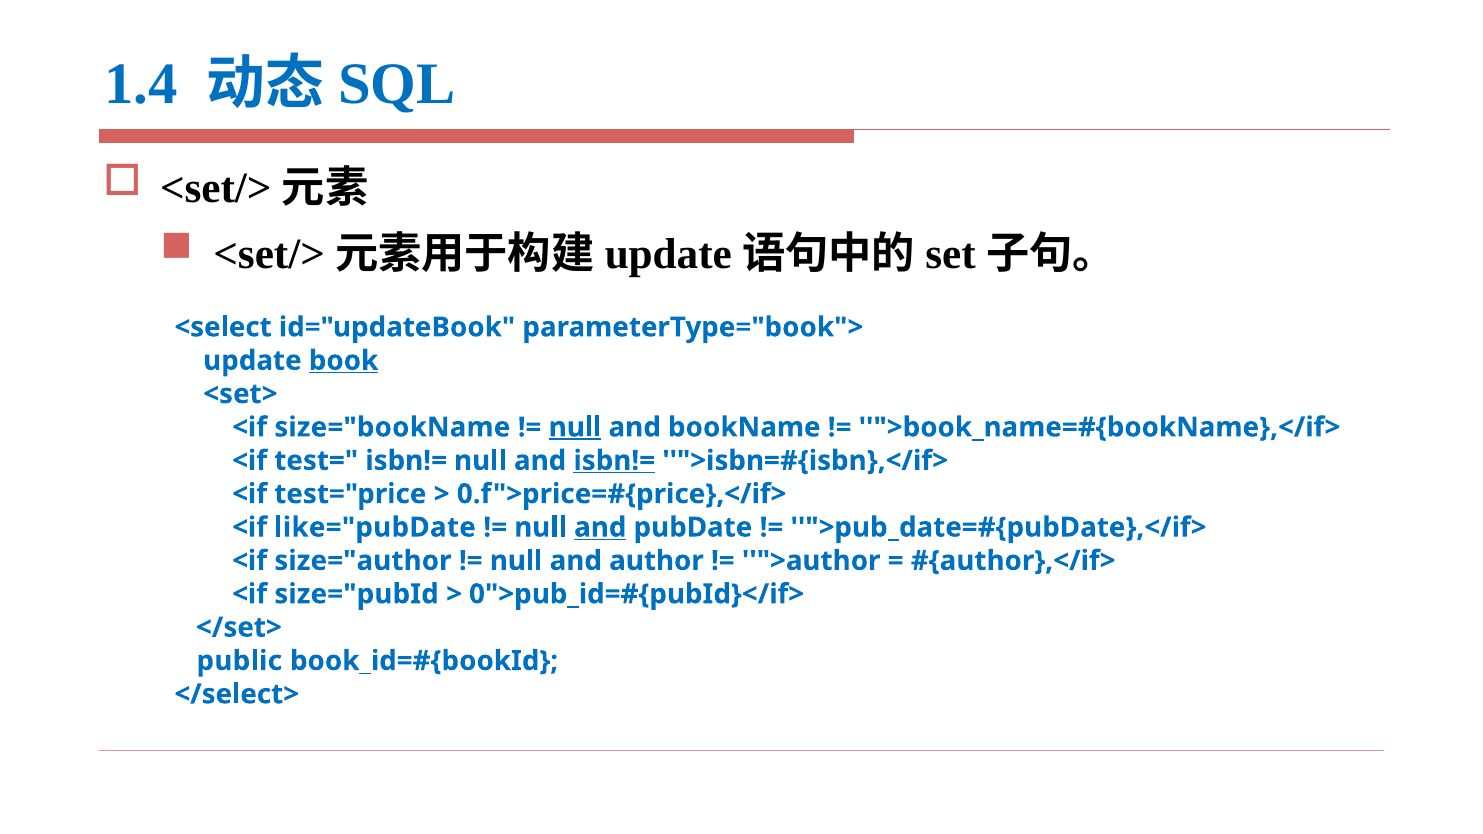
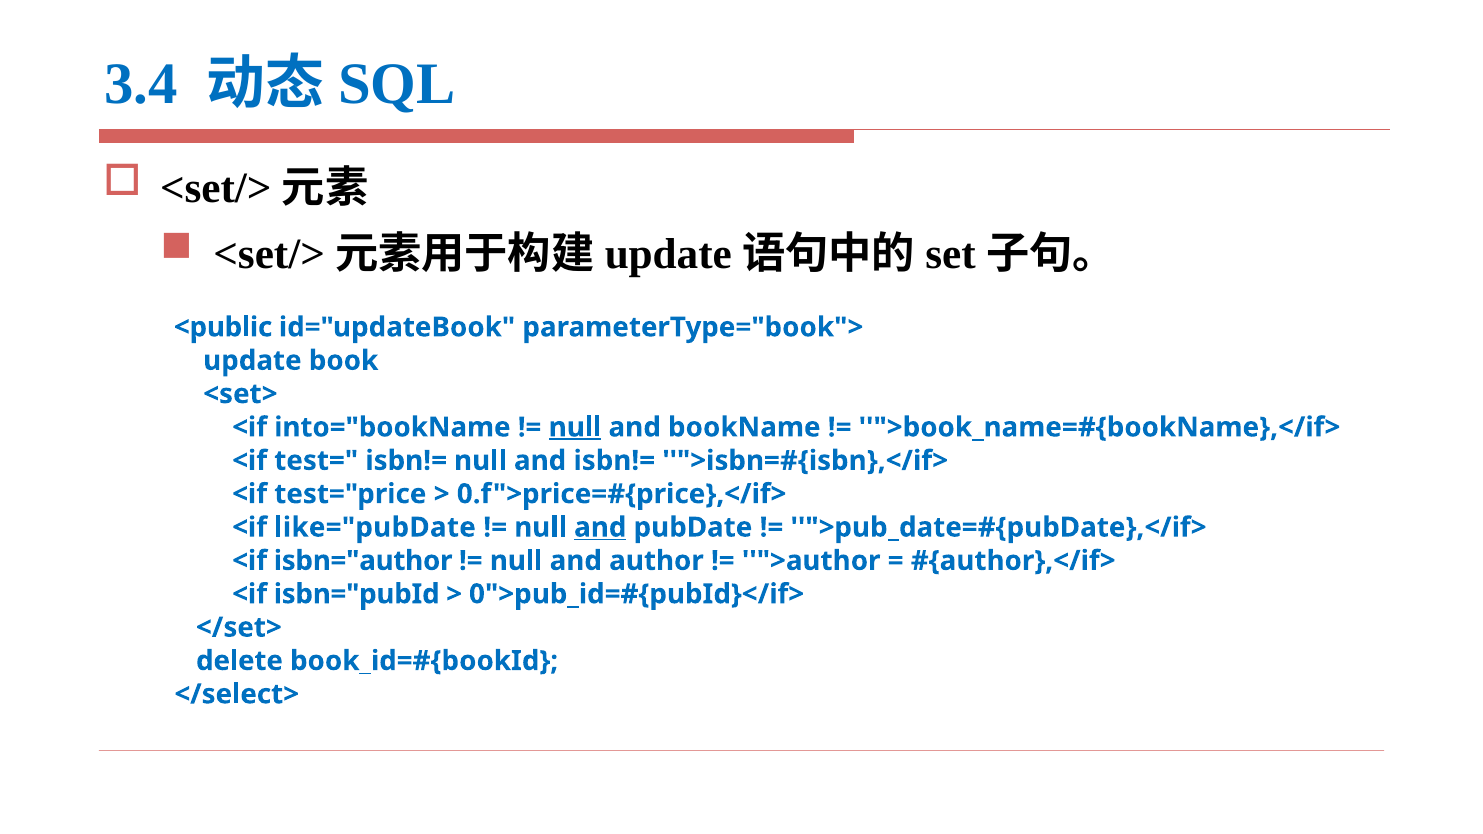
1.4: 1.4 -> 3.4
<select: <select -> <public
book underline: present -> none
size="bookName: size="bookName -> into="bookName
isbn!= at (614, 461) underline: present -> none
size="author: size="author -> isbn="author
size="pubId: size="pubId -> isbn="pubId
public: public -> delete
